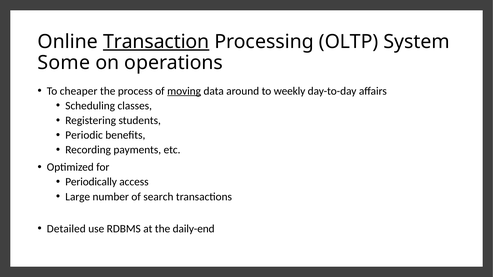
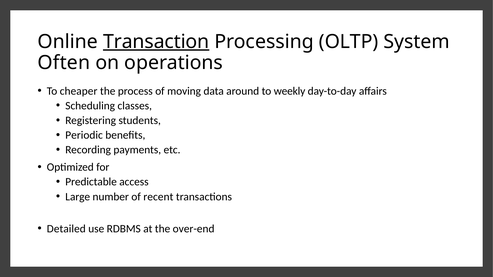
Some: Some -> Often
moving underline: present -> none
Periodically: Periodically -> Predictable
search: search -> recent
daily-end: daily-end -> over-end
